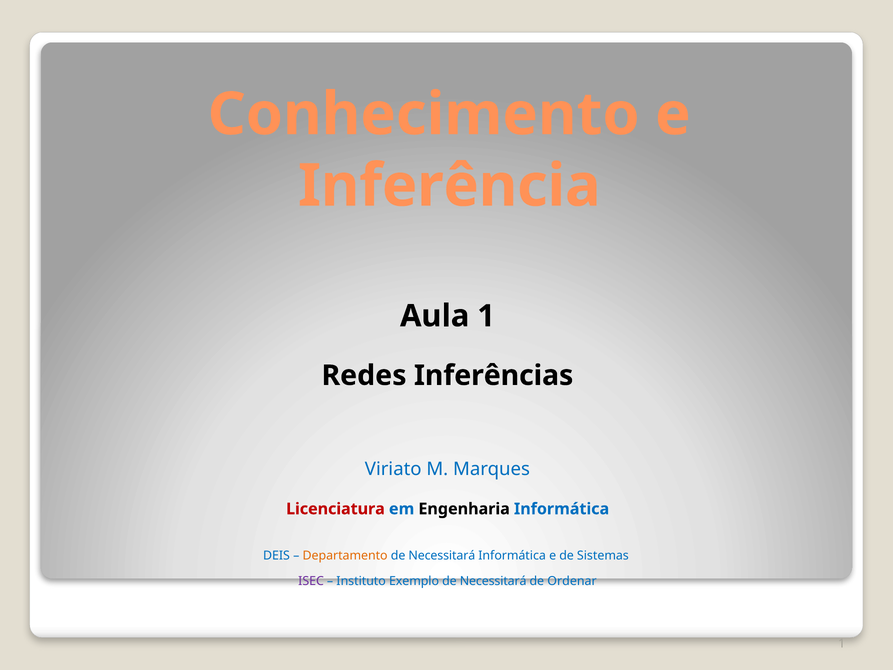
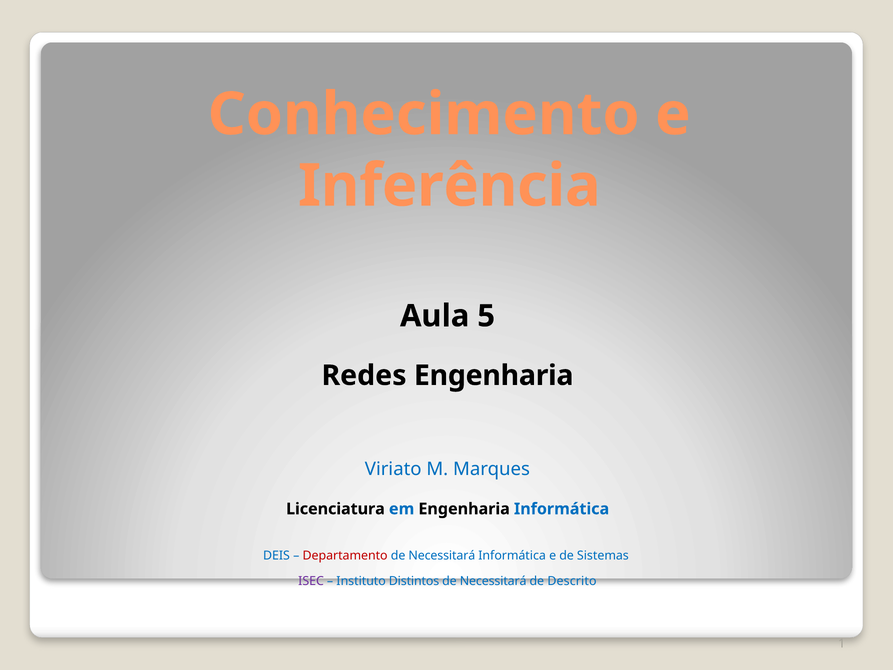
Aula 1: 1 -> 5
Redes Inferências: Inferências -> Engenharia
Licenciatura colour: red -> black
Departamento colour: orange -> red
Exemplo: Exemplo -> Distintos
Ordenar: Ordenar -> Descrito
